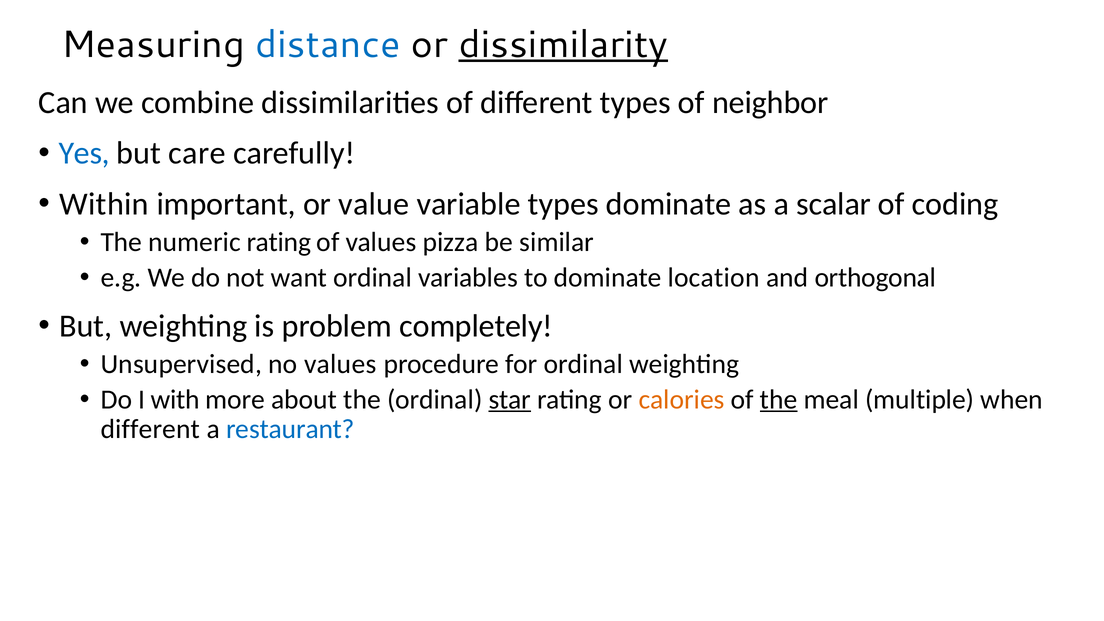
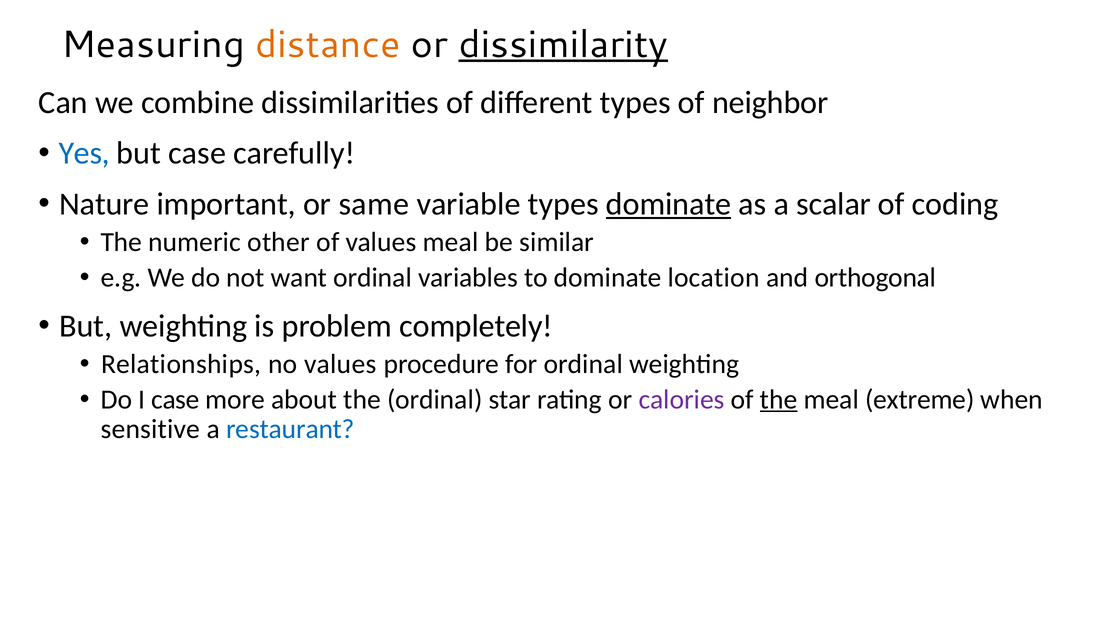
distance colour: blue -> orange
but care: care -> case
Within: Within -> Nature
value: value -> same
dominate at (669, 204) underline: none -> present
numeric rating: rating -> other
values pizza: pizza -> meal
Unsupervised: Unsupervised -> Relationships
I with: with -> case
star underline: present -> none
calories colour: orange -> purple
multiple: multiple -> extreme
different at (150, 429): different -> sensitive
